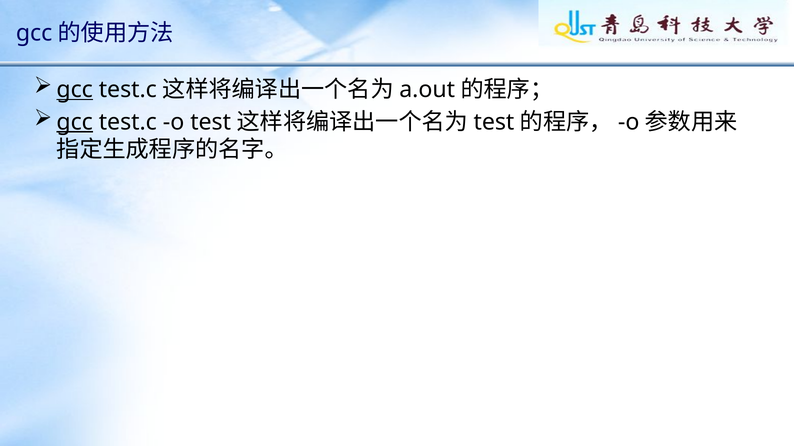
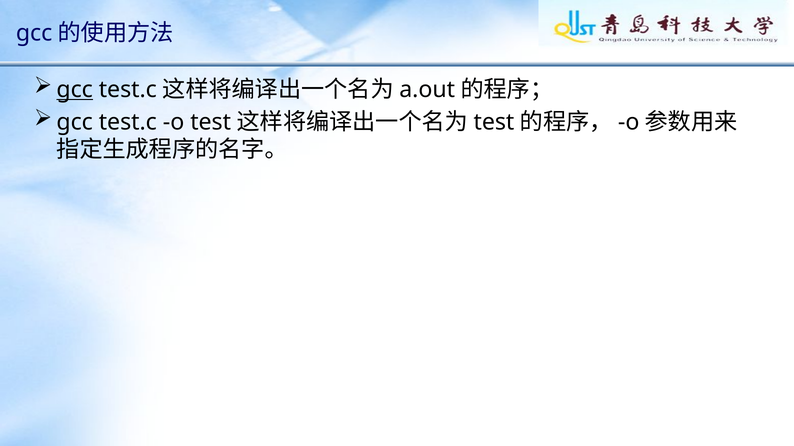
gcc at (75, 122) underline: present -> none
